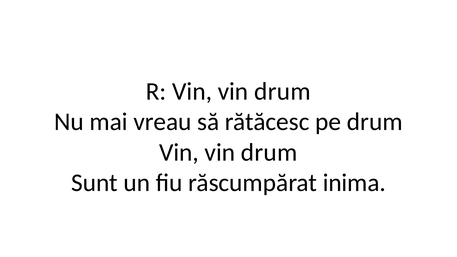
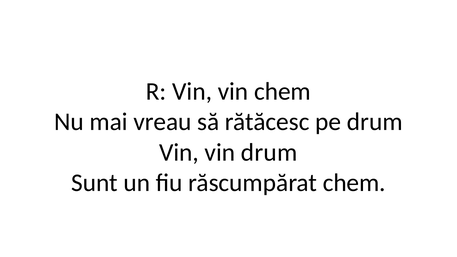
R Vin vin drum: drum -> chem
răscumpărat inima: inima -> chem
